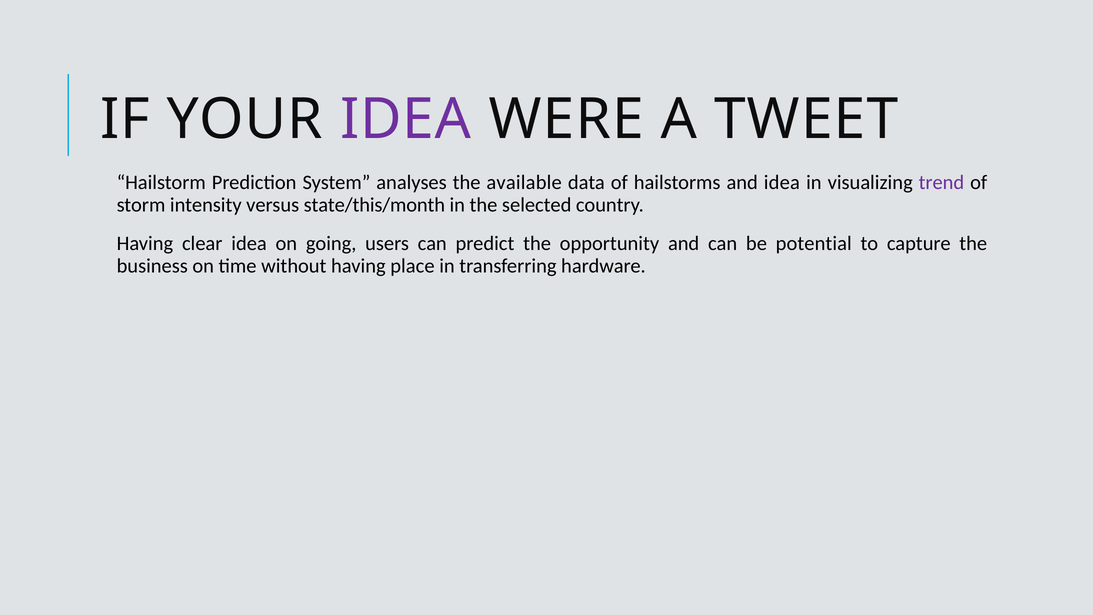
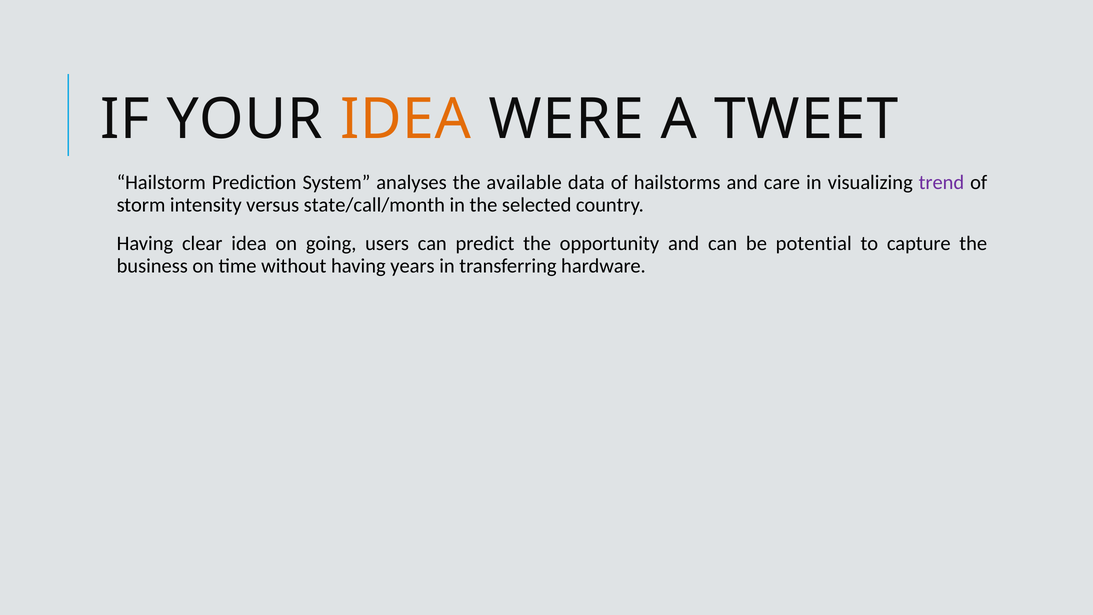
IDEA at (406, 120) colour: purple -> orange
and idea: idea -> care
state/this/month: state/this/month -> state/call/month
place: place -> years
